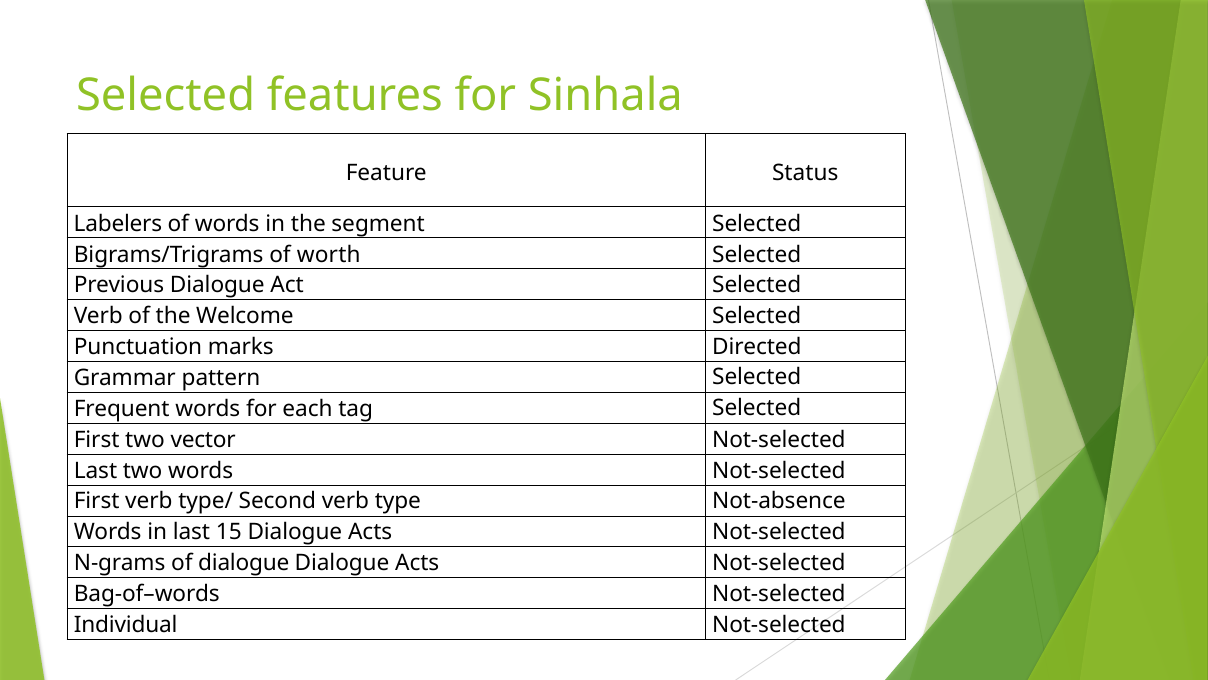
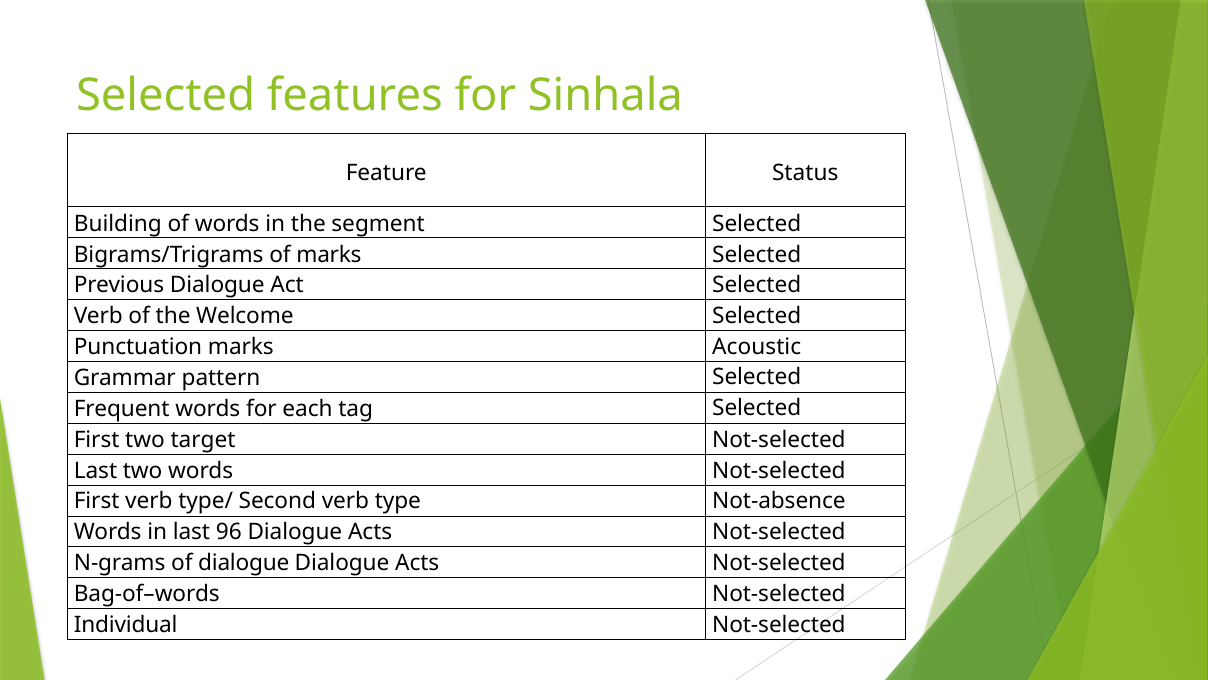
Labelers: Labelers -> Building
of worth: worth -> marks
Directed: Directed -> Acoustic
vector: vector -> target
15: 15 -> 96
